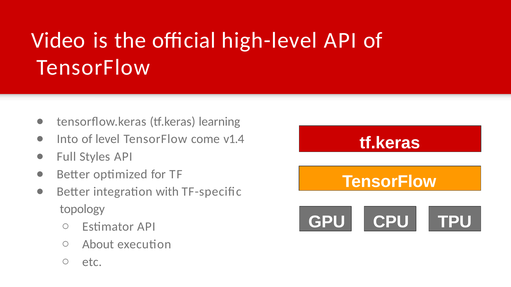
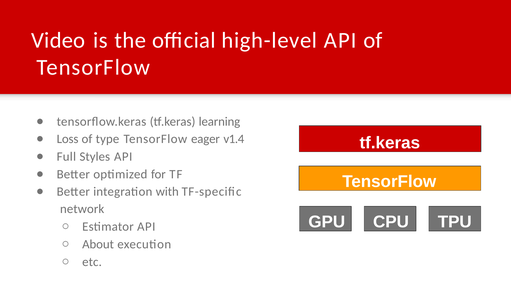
Into: Into -> Loss
level: level -> type
come: come -> eager
topology: topology -> network
